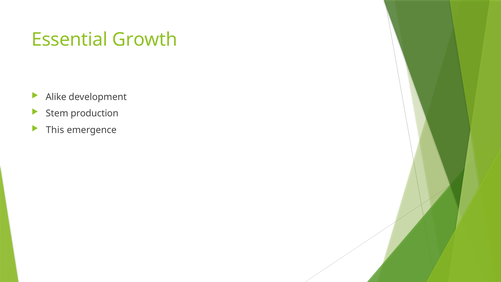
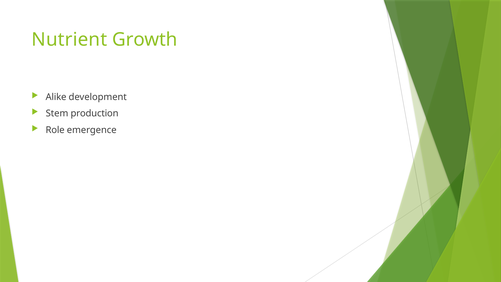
Essential: Essential -> Nutrient
This: This -> Role
